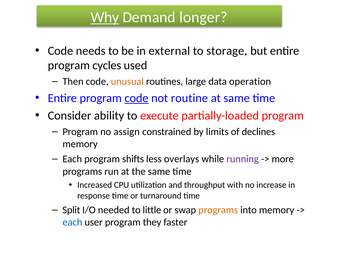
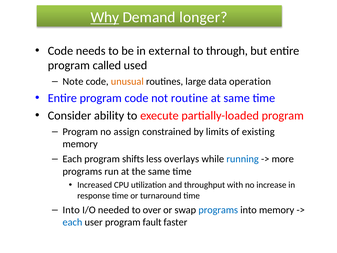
storage: storage -> through
cycles: cycles -> called
Then: Then -> Note
code at (136, 98) underline: present -> none
declines: declines -> existing
running colour: purple -> blue
Split at (71, 210): Split -> Into
little: little -> over
programs at (218, 210) colour: orange -> blue
they: they -> fault
